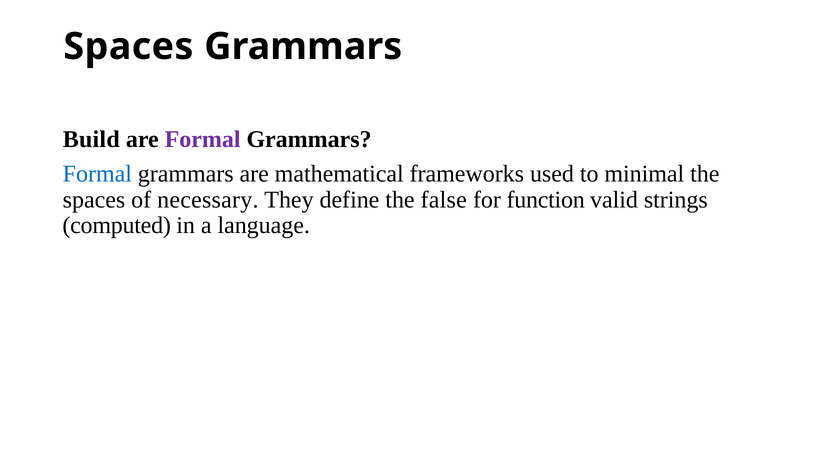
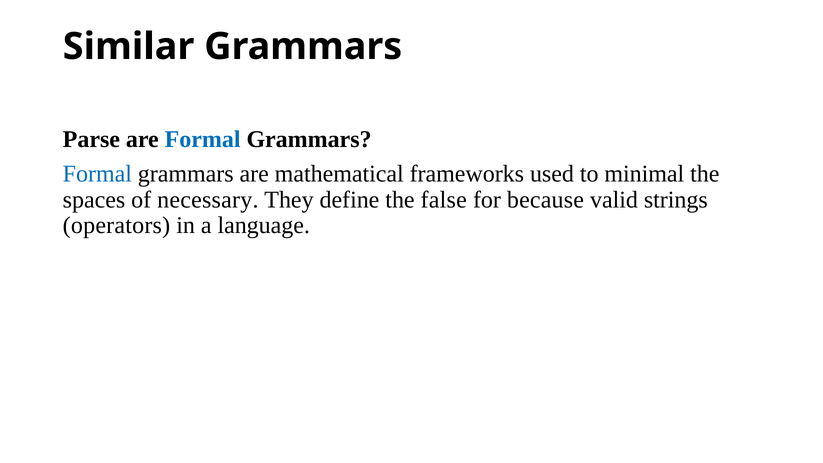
Spaces at (128, 47): Spaces -> Similar
Build: Build -> Parse
Formal at (203, 139) colour: purple -> blue
function: function -> because
computed: computed -> operators
